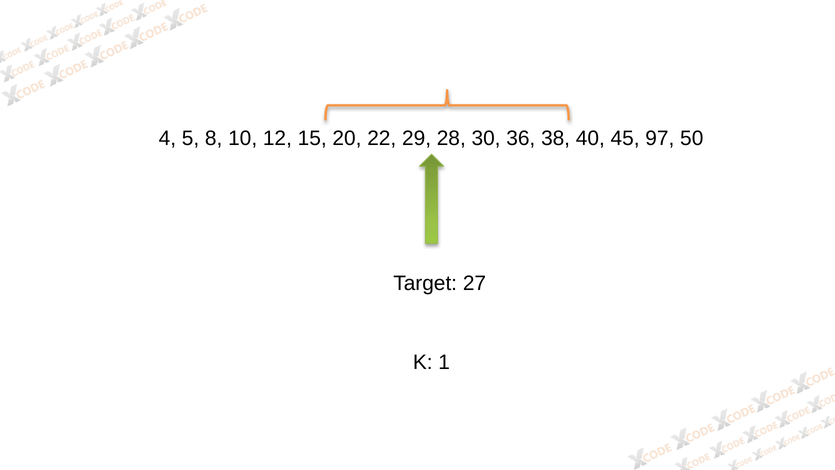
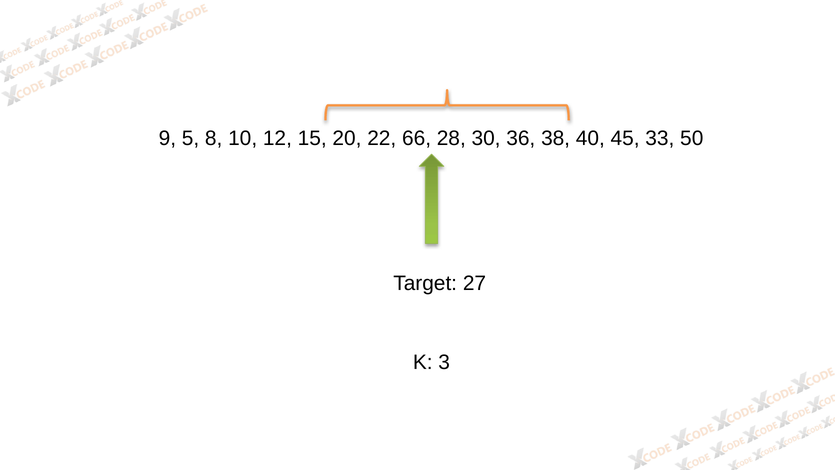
4: 4 -> 9
29: 29 -> 66
97: 97 -> 33
1: 1 -> 3
